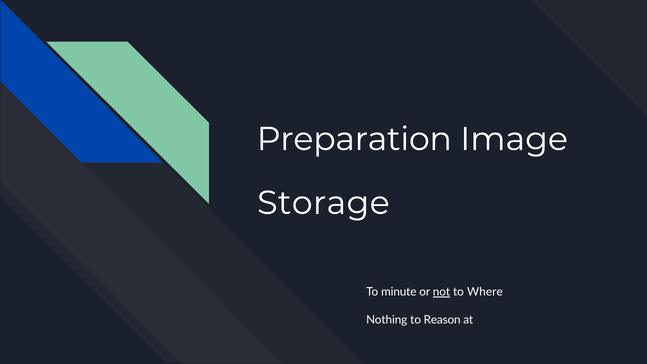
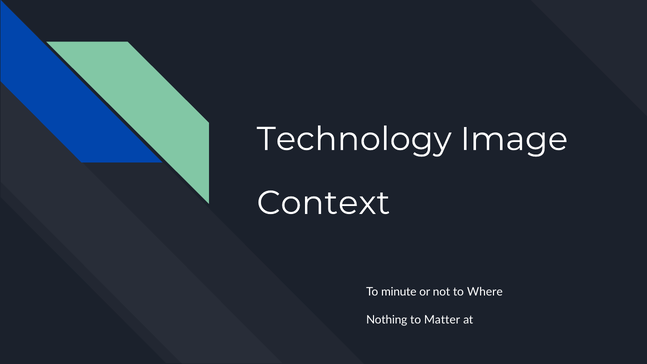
Preparation: Preparation -> Technology
Storage: Storage -> Context
not underline: present -> none
Reason: Reason -> Matter
